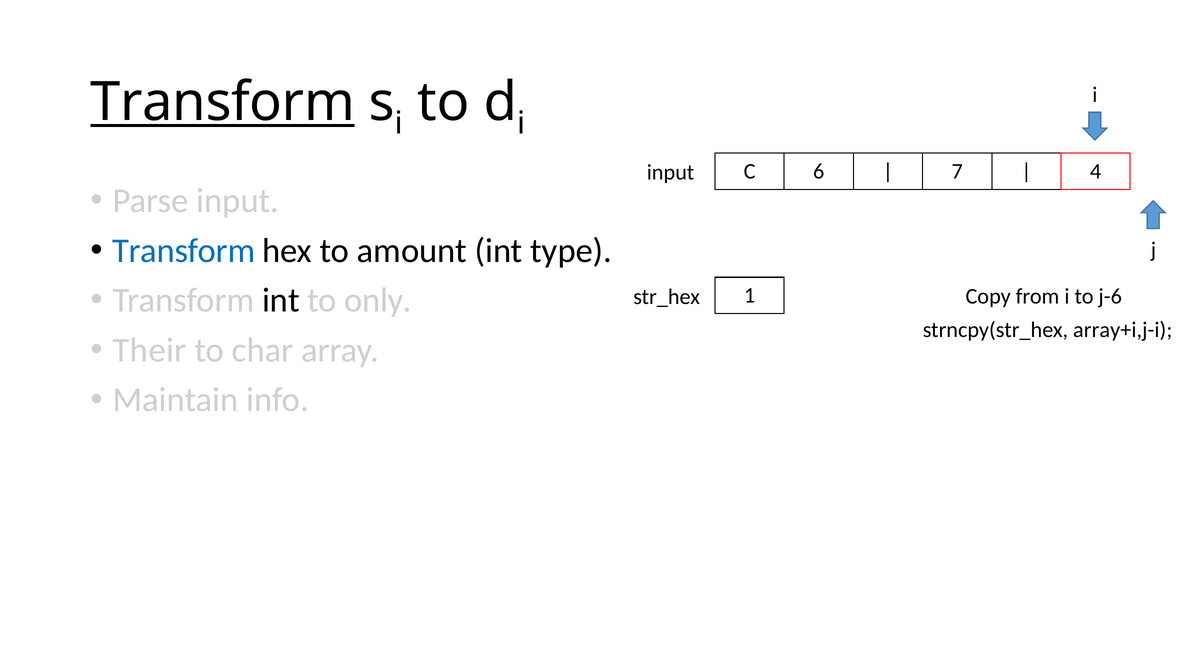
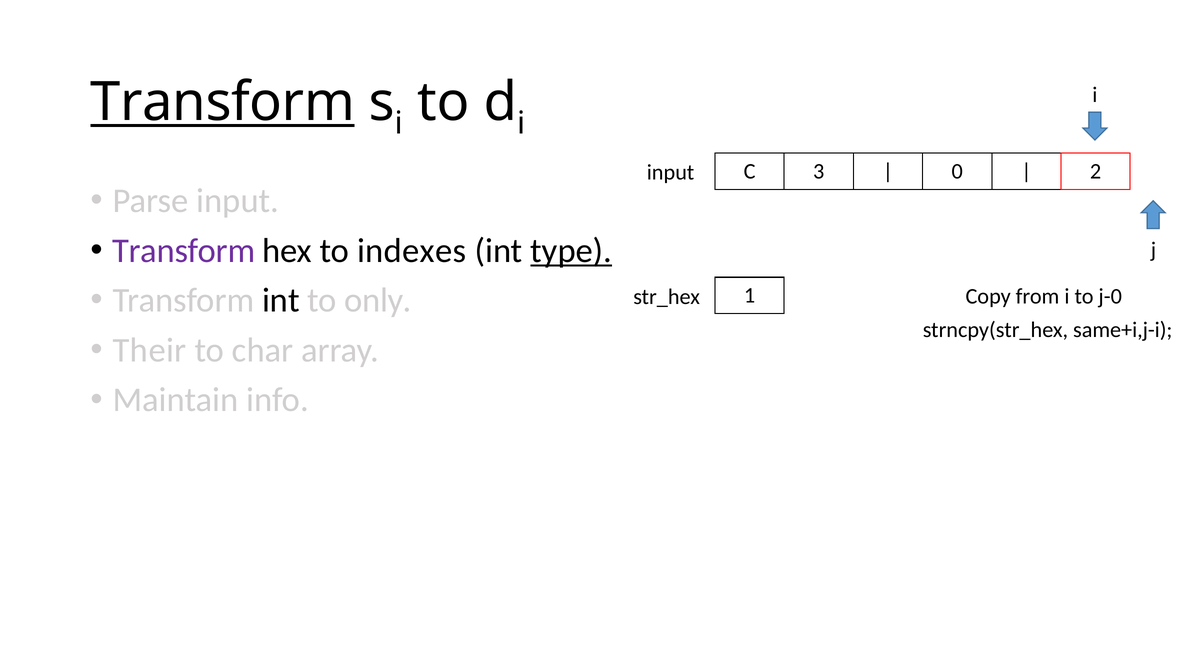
6: 6 -> 3
7: 7 -> 0
4: 4 -> 2
Transform at (184, 250) colour: blue -> purple
amount: amount -> indexes
type underline: none -> present
j-6: j-6 -> j-0
array+i,j-i: array+i,j-i -> same+i,j-i
